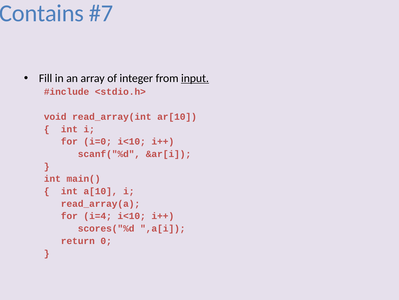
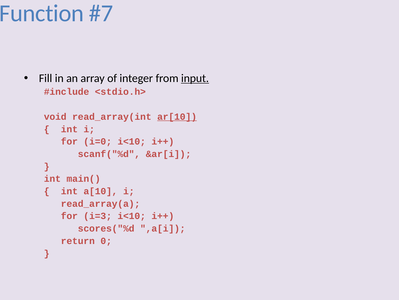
Contains: Contains -> Function
ar[10 underline: none -> present
i=4: i=4 -> i=3
